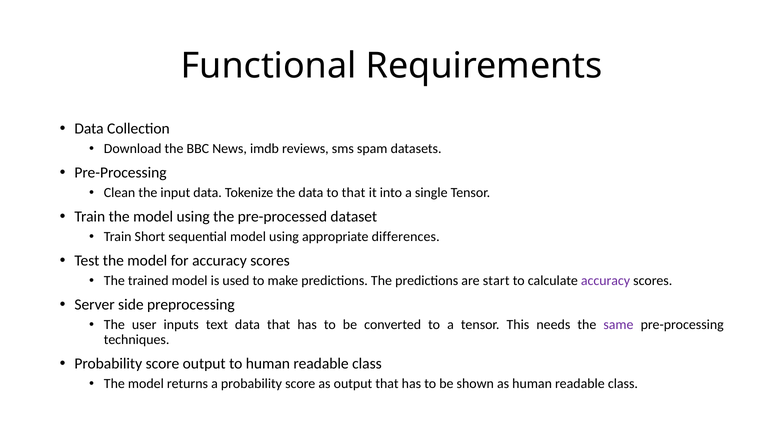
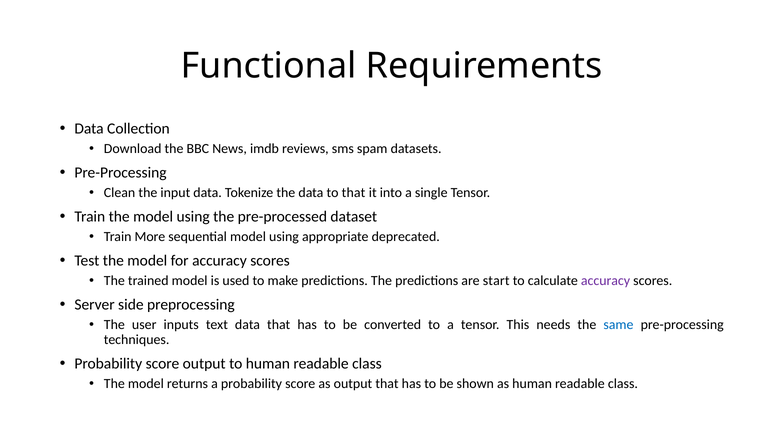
Short: Short -> More
differences: differences -> deprecated
same colour: purple -> blue
